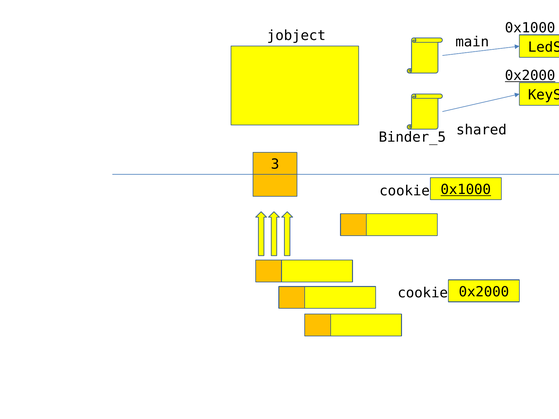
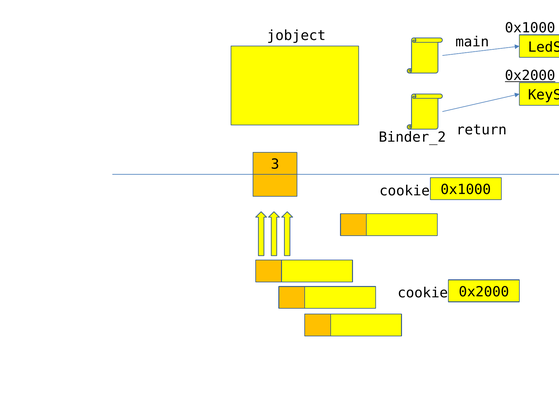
shared: shared -> return
Binder_5: Binder_5 -> Binder_2
0x1000 at (466, 190) underline: present -> none
